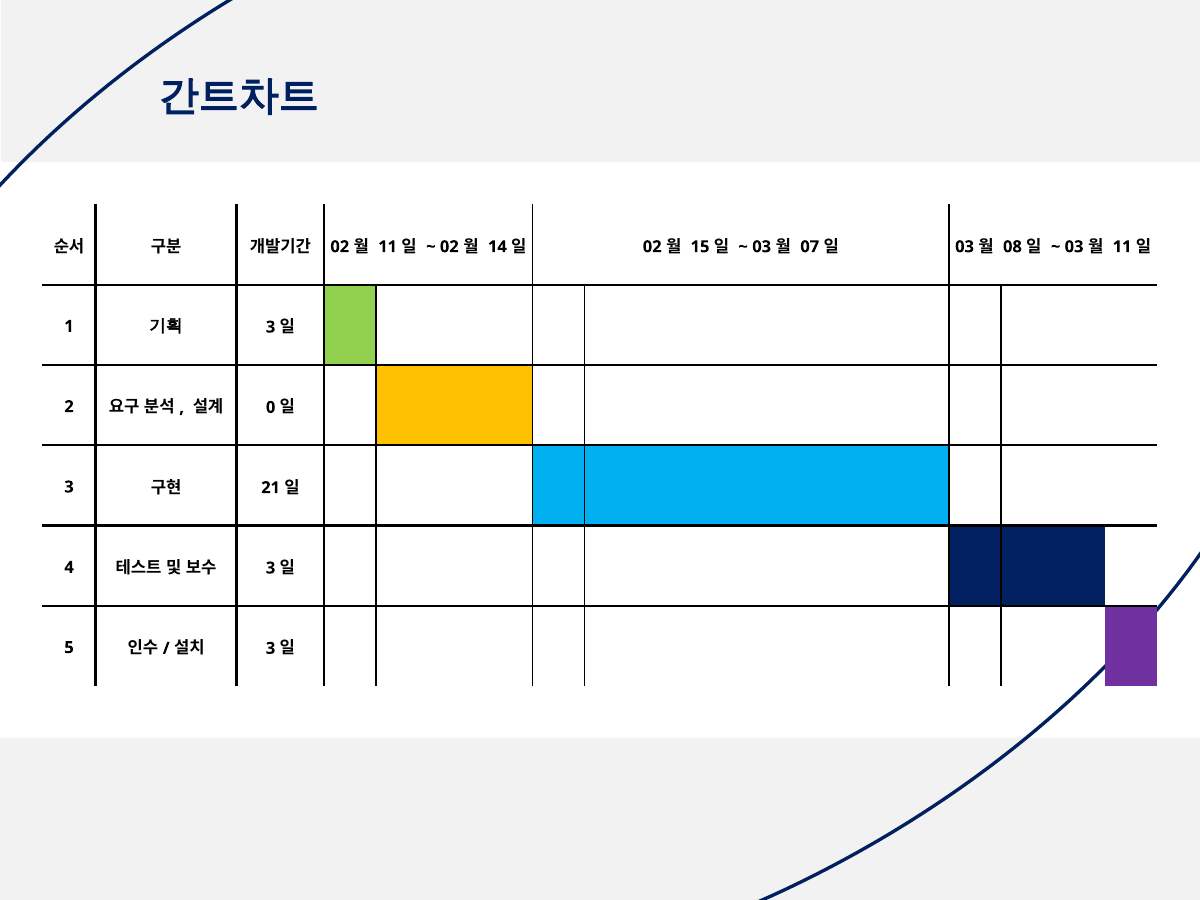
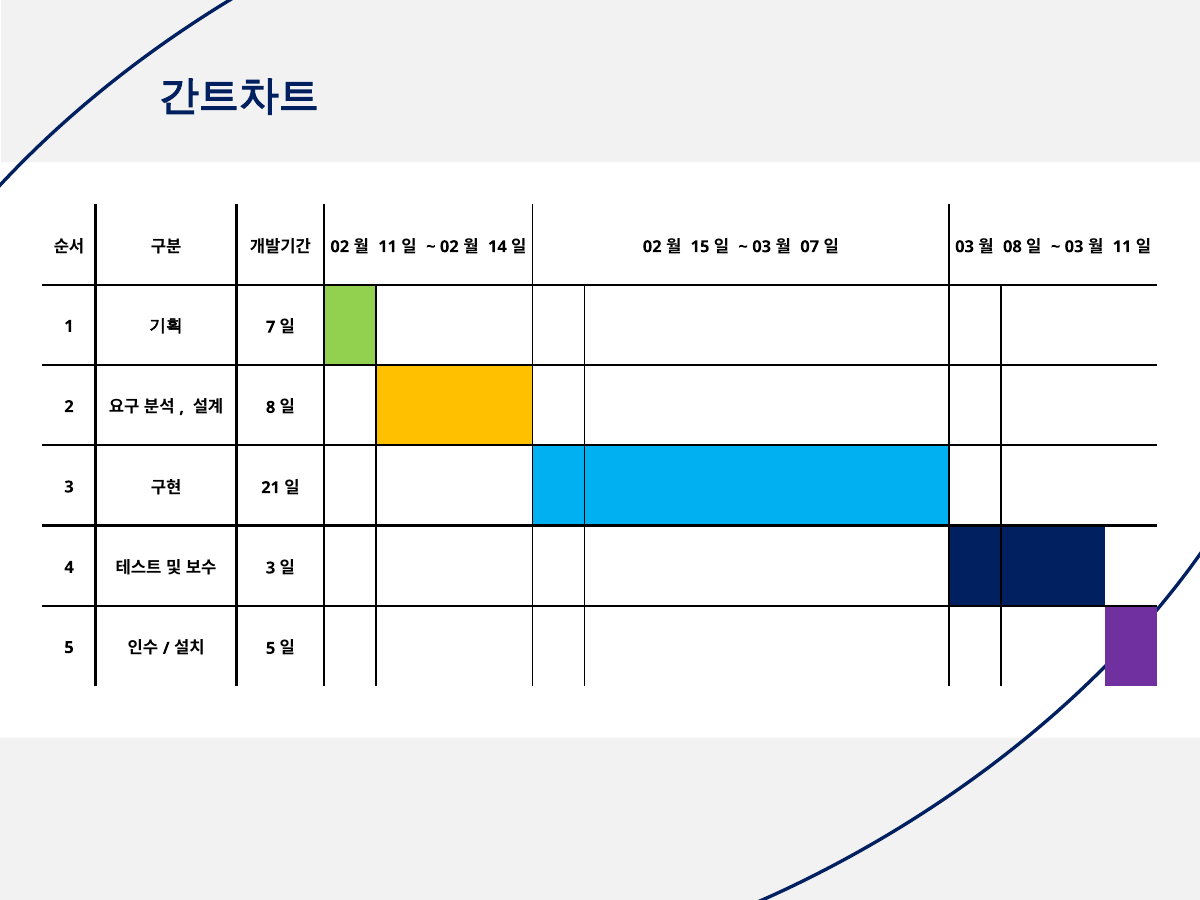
3 at (271, 327): 3 -> 7
0: 0 -> 8
3 at (271, 648): 3 -> 5
